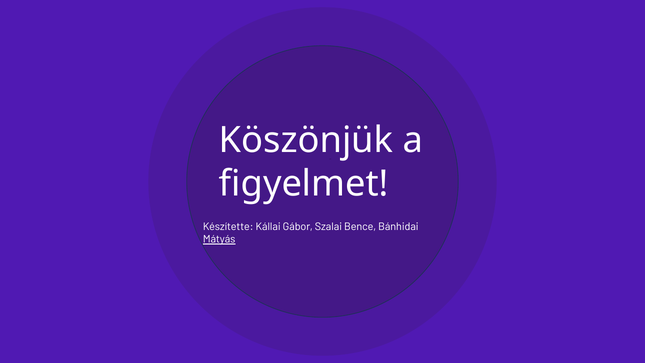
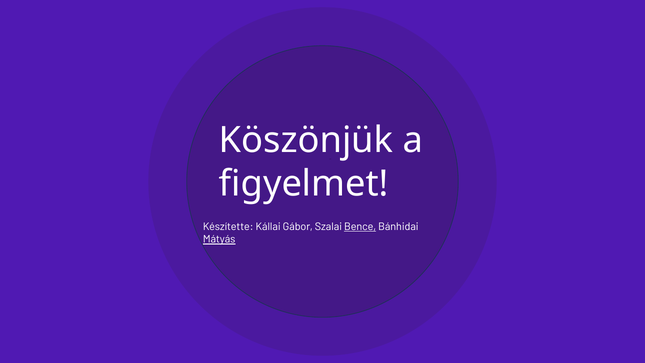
Bence underline: none -> present
